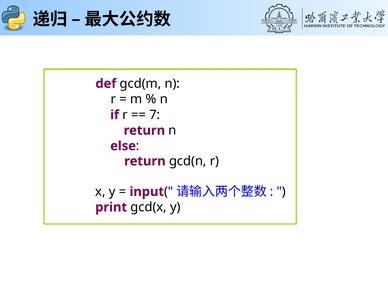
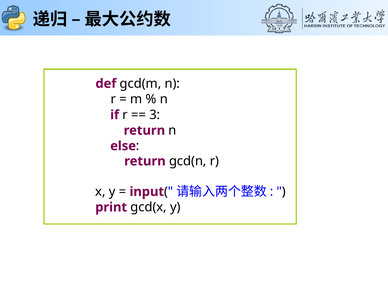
7: 7 -> 3
